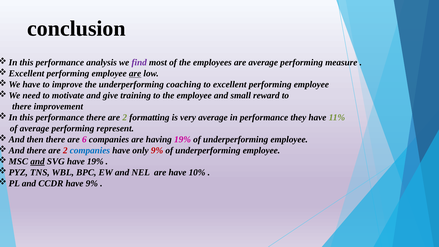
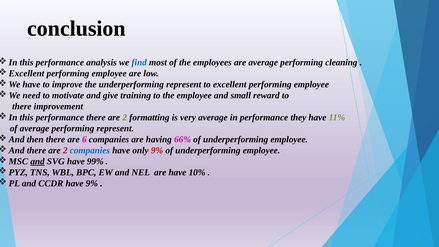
find colour: purple -> blue
measure: measure -> cleaning
are at (135, 74) underline: present -> none
underperforming coaching: coaching -> represent
having 19%: 19% -> 66%
have 19%: 19% -> 99%
